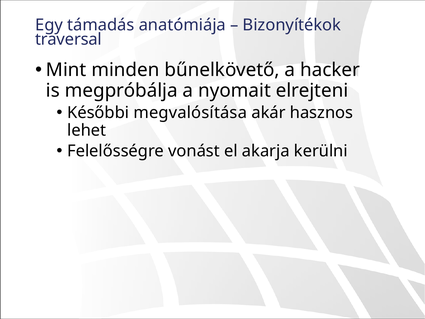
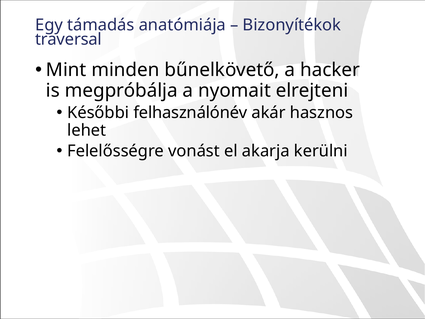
megvalósítása: megvalósítása -> felhasználónév
